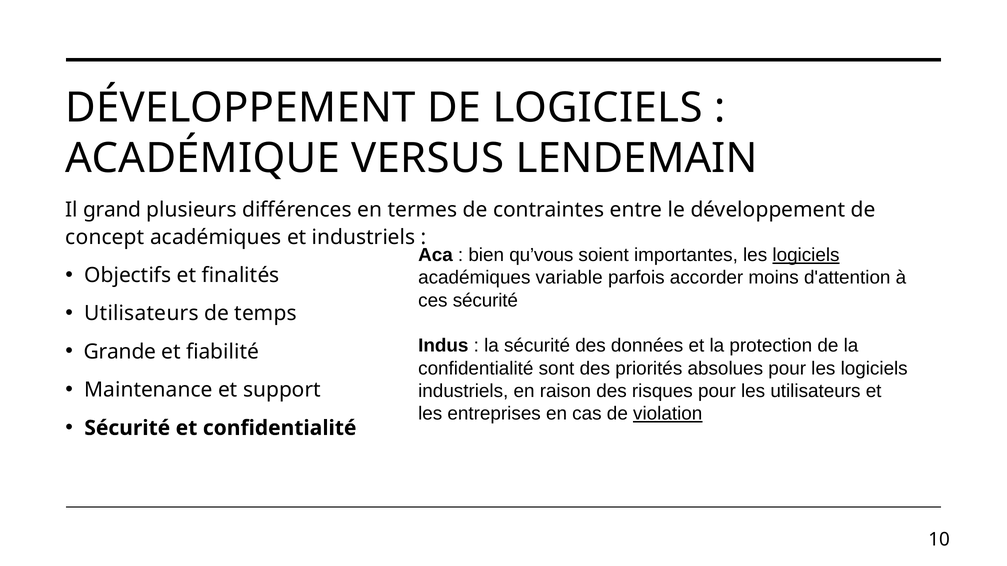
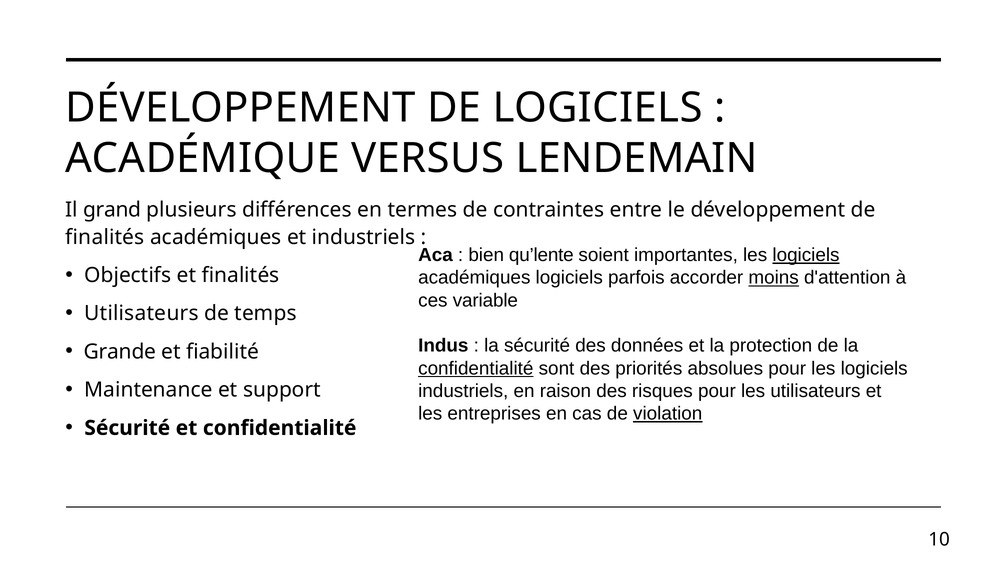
concept at (105, 237): concept -> finalités
qu’vous: qu’vous -> qu’lente
académiques variable: variable -> logiciels
moins underline: none -> present
ces sécurité: sécurité -> variable
confidentialité at (476, 369) underline: none -> present
